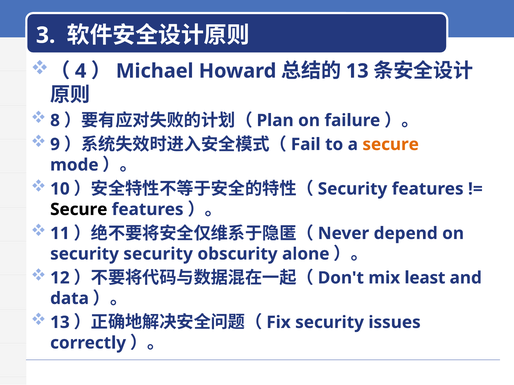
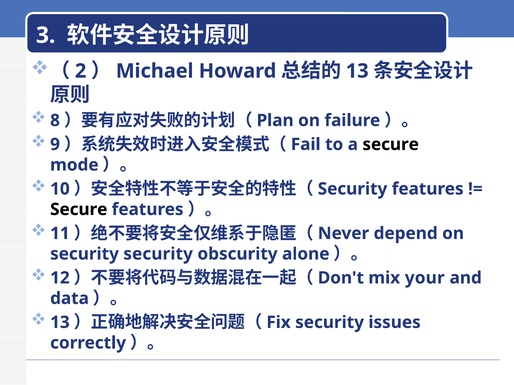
4: 4 -> 2
secure at (391, 145) colour: orange -> black
least: least -> your
